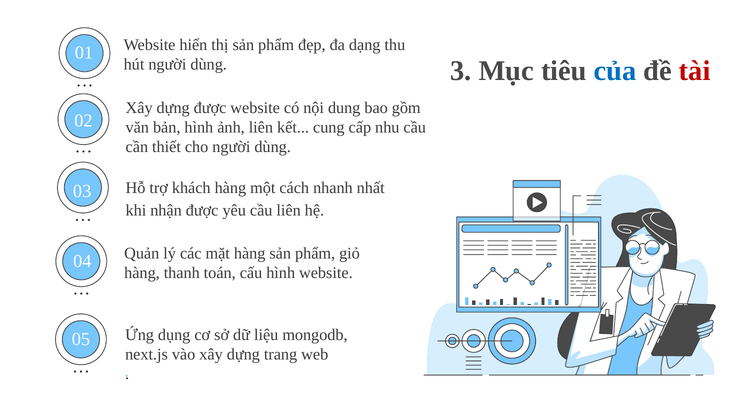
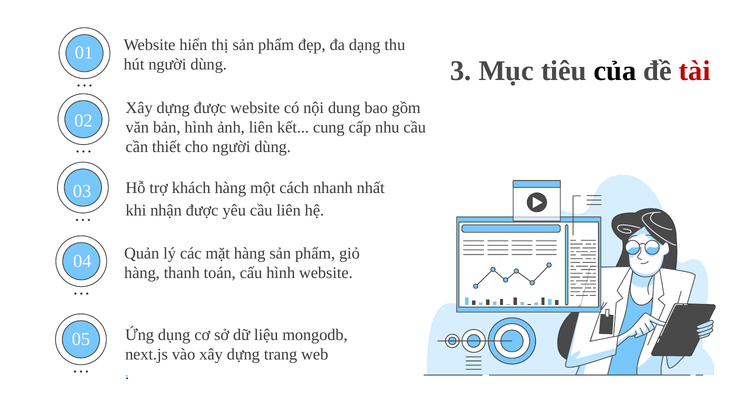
của colour: blue -> black
